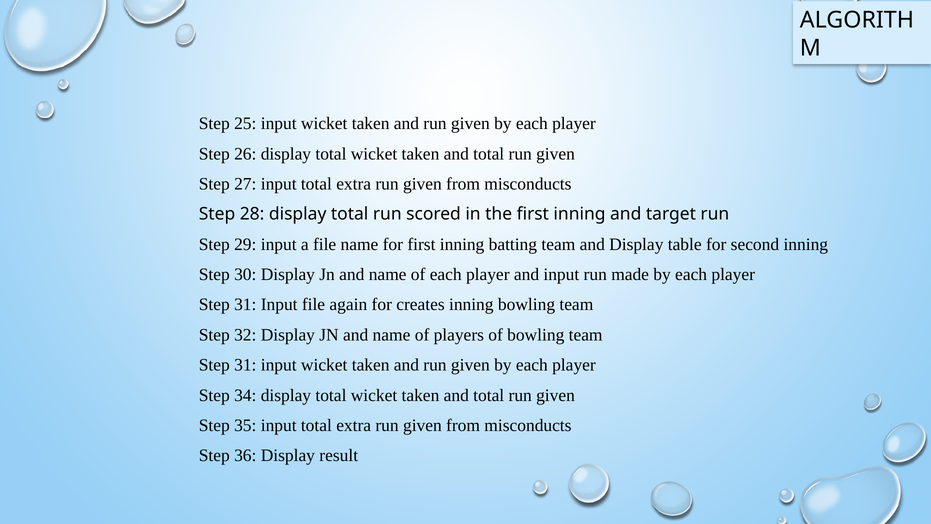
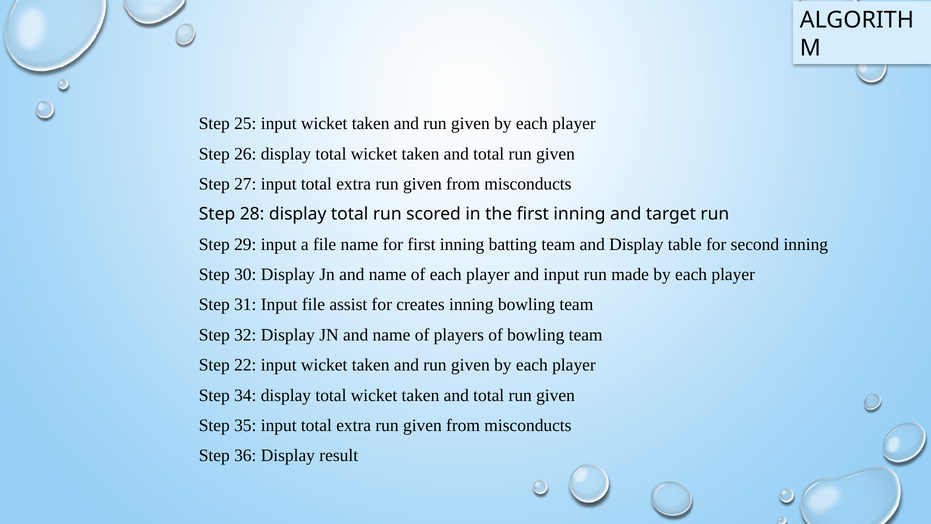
again: again -> assist
31 at (245, 365): 31 -> 22
